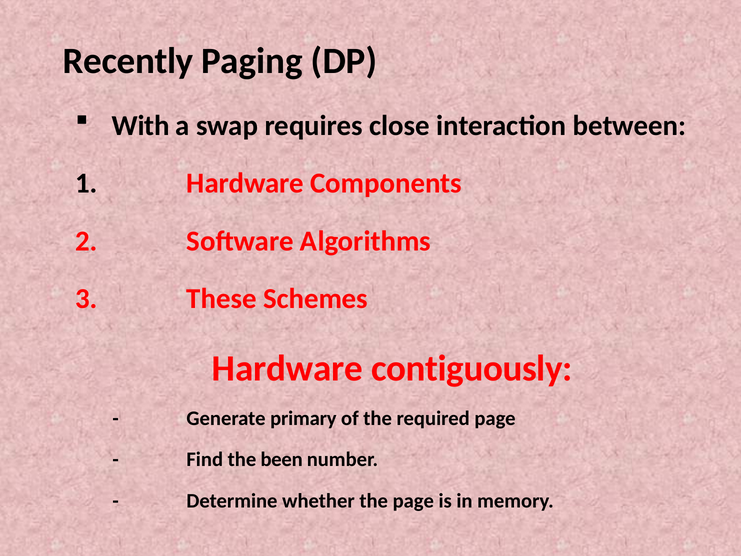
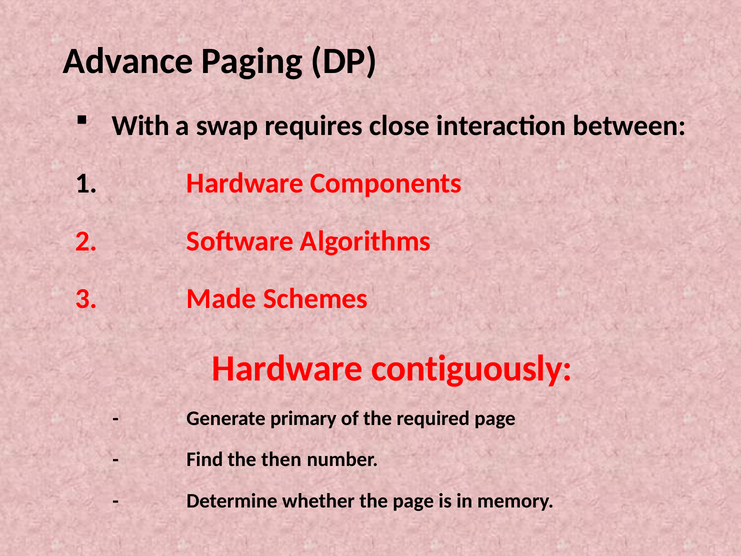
Recently: Recently -> Advance
These: These -> Made
been: been -> then
